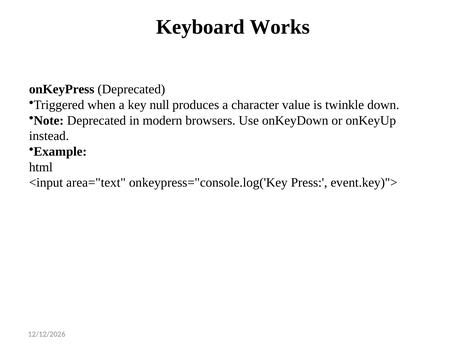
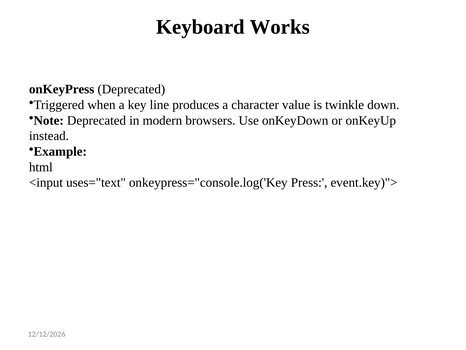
null: null -> line
area="text: area="text -> uses="text
